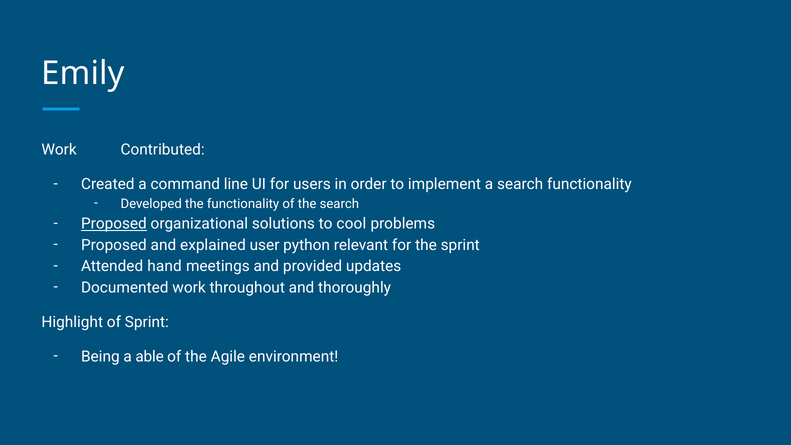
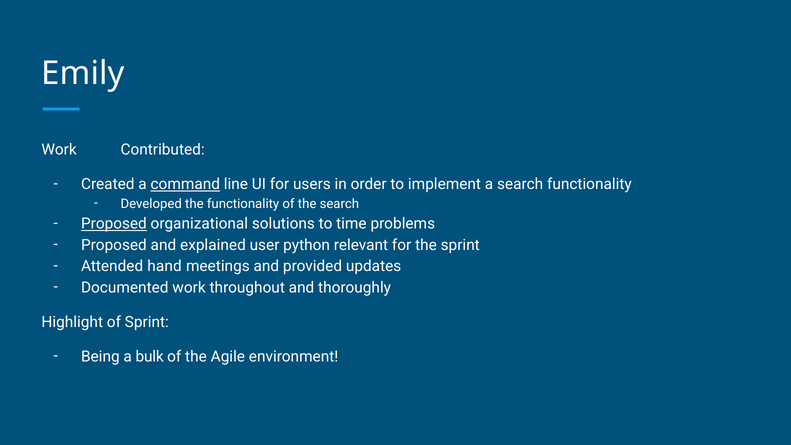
command underline: none -> present
cool: cool -> time
able: able -> bulk
